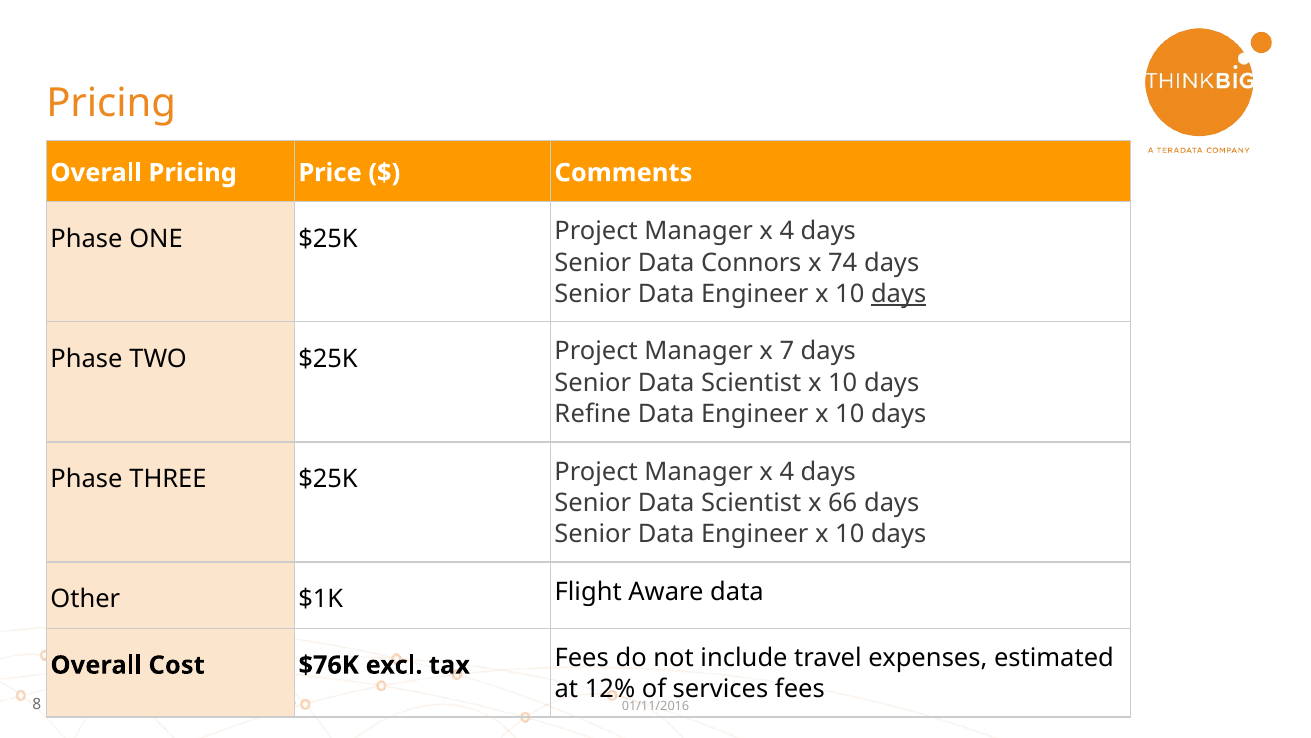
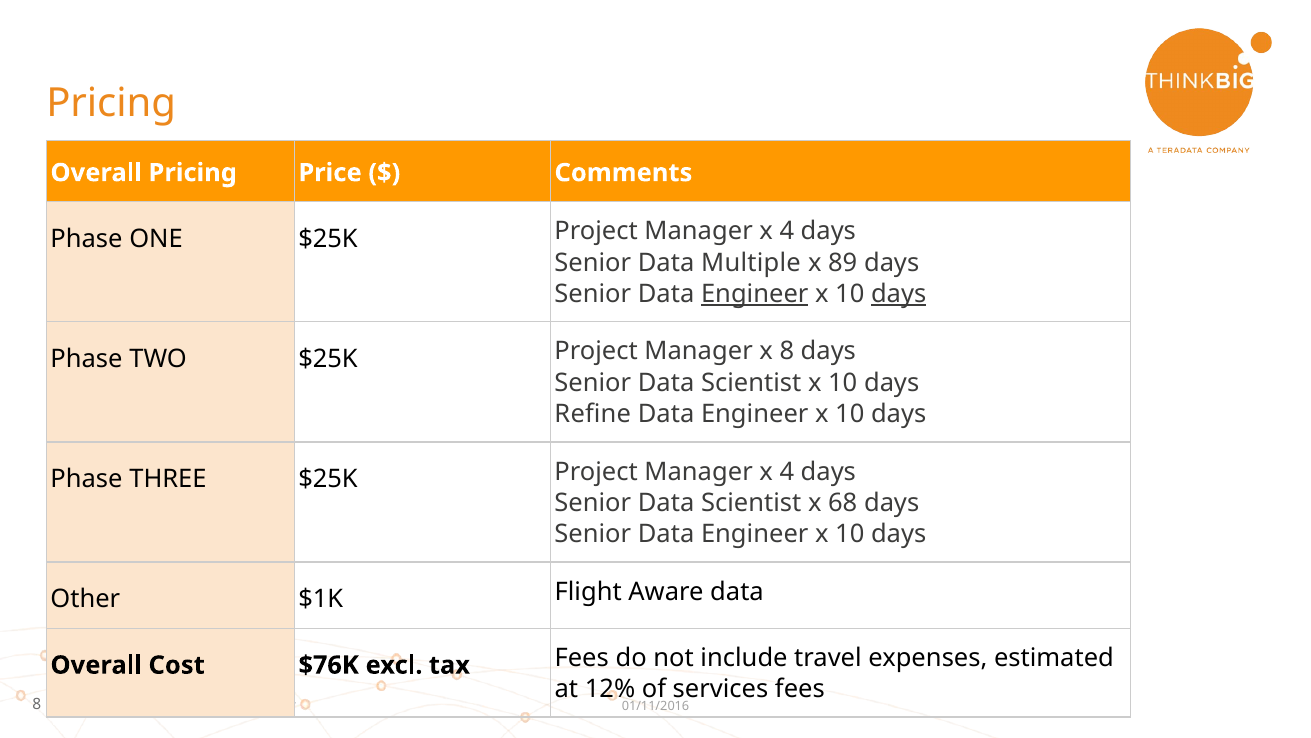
Connors: Connors -> Multiple
74: 74 -> 89
Engineer at (755, 294) underline: none -> present
x 7: 7 -> 8
66: 66 -> 68
